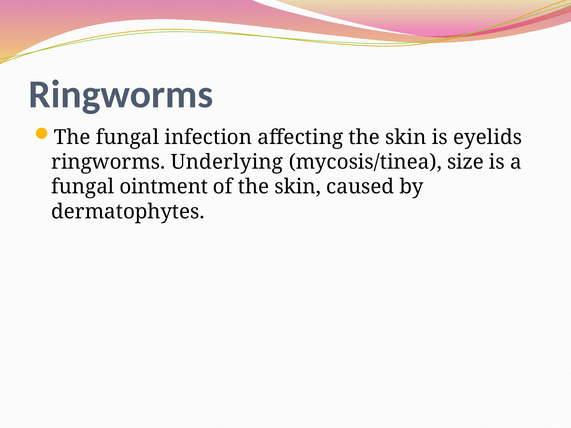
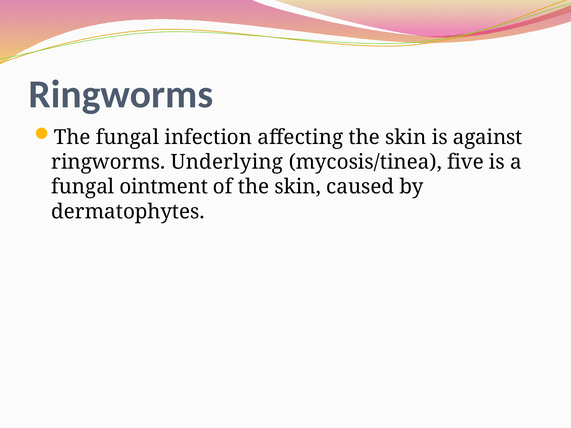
eyelids: eyelids -> against
size: size -> five
